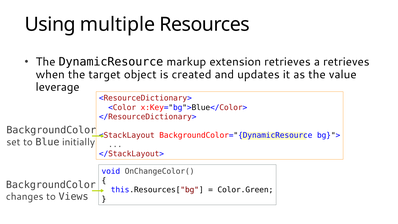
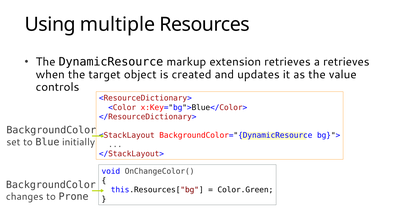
leverage: leverage -> controls
Views: Views -> Prone
